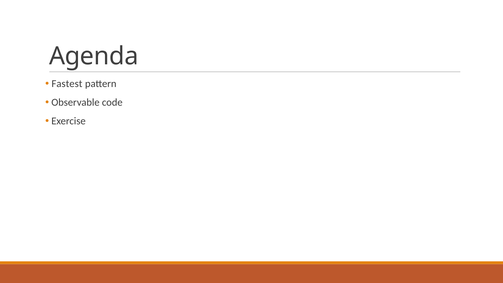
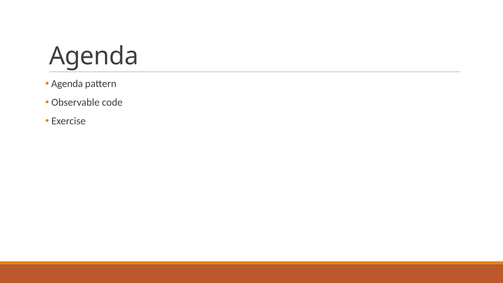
Fastest at (67, 84): Fastest -> Agenda
